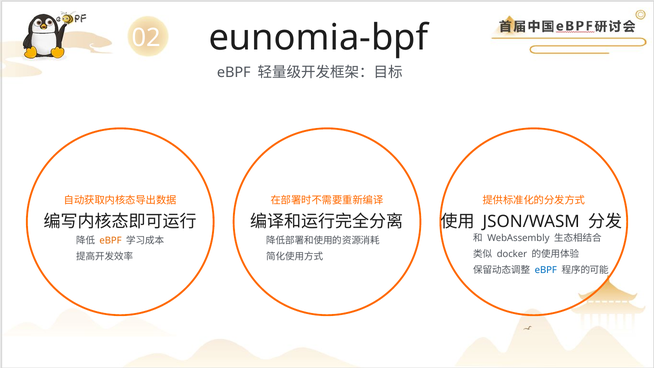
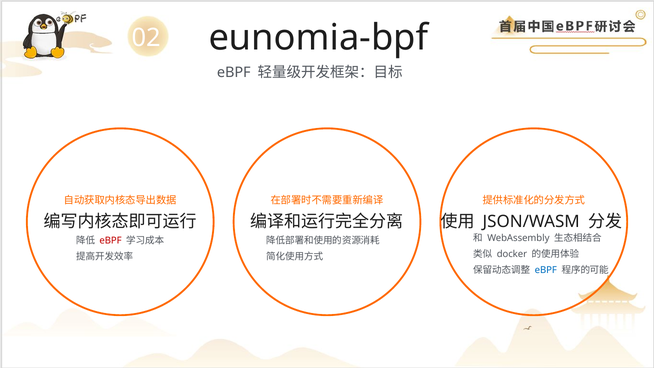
eBPF at (111, 240) colour: orange -> red
